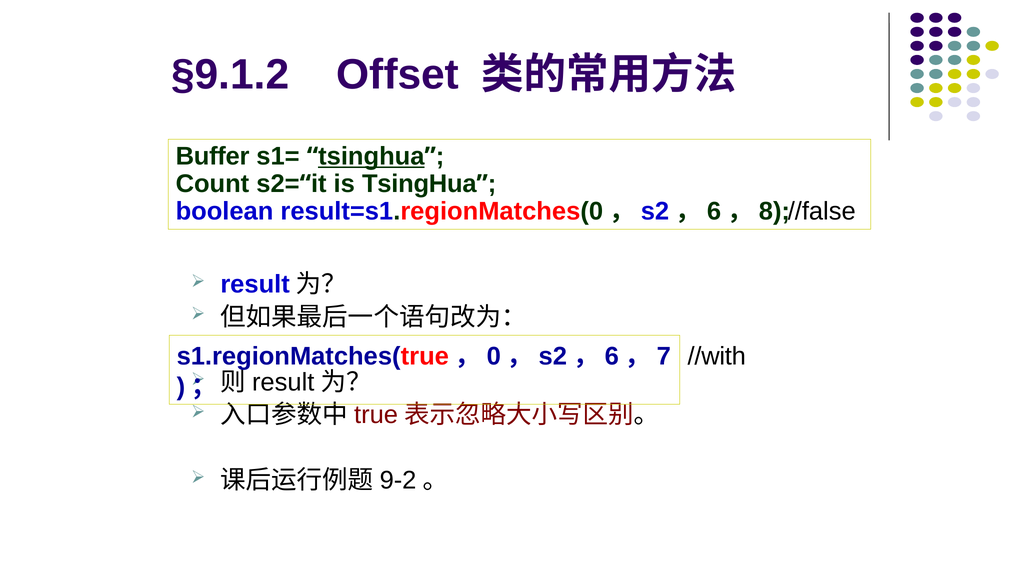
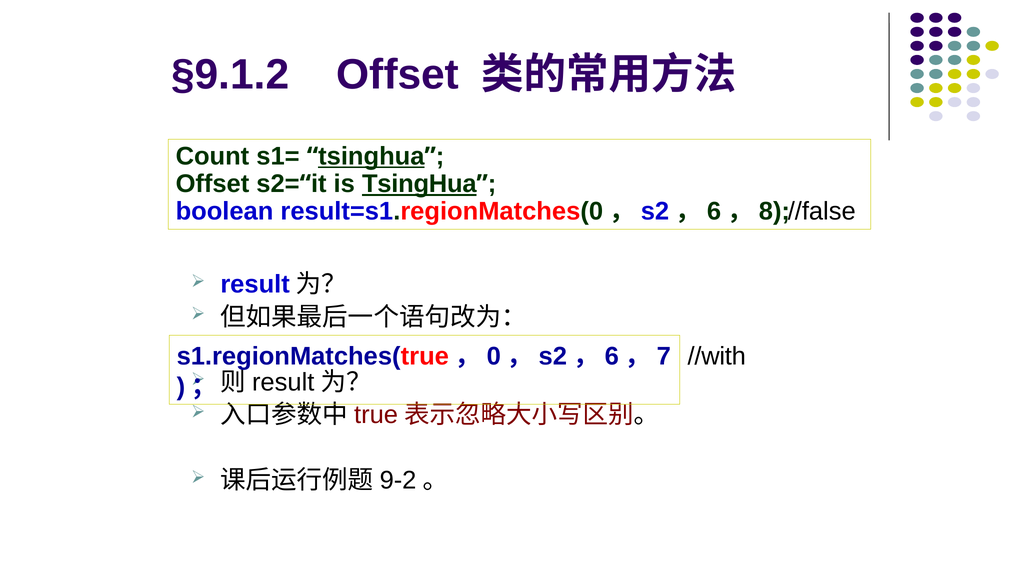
Buffer: Buffer -> Count
Count at (212, 184): Count -> Offset
TsingHua at (419, 184) underline: none -> present
